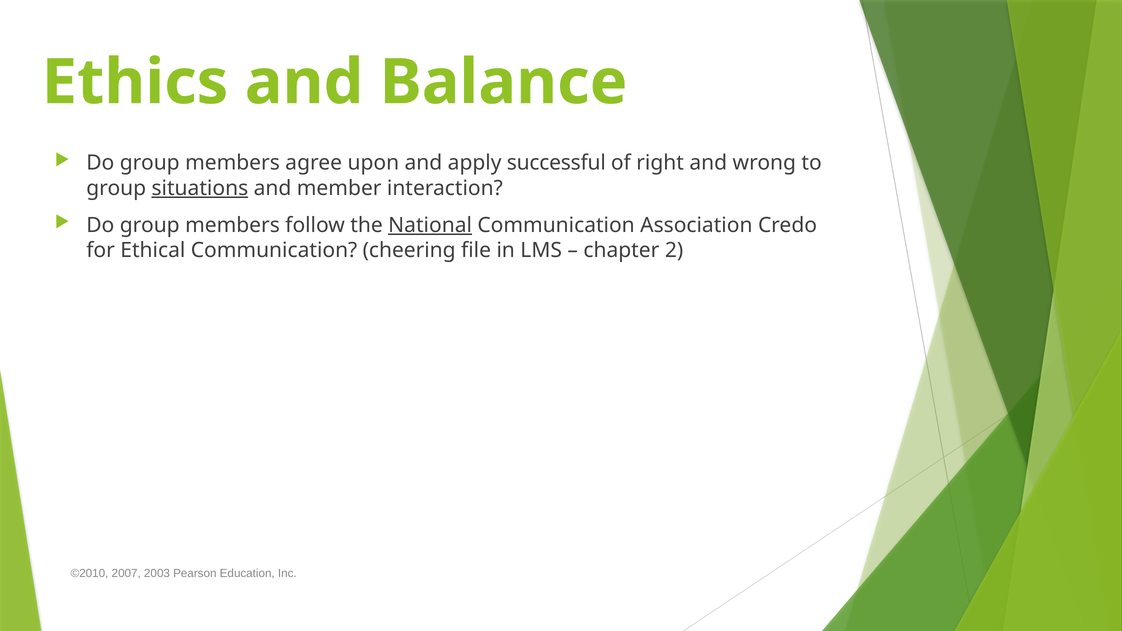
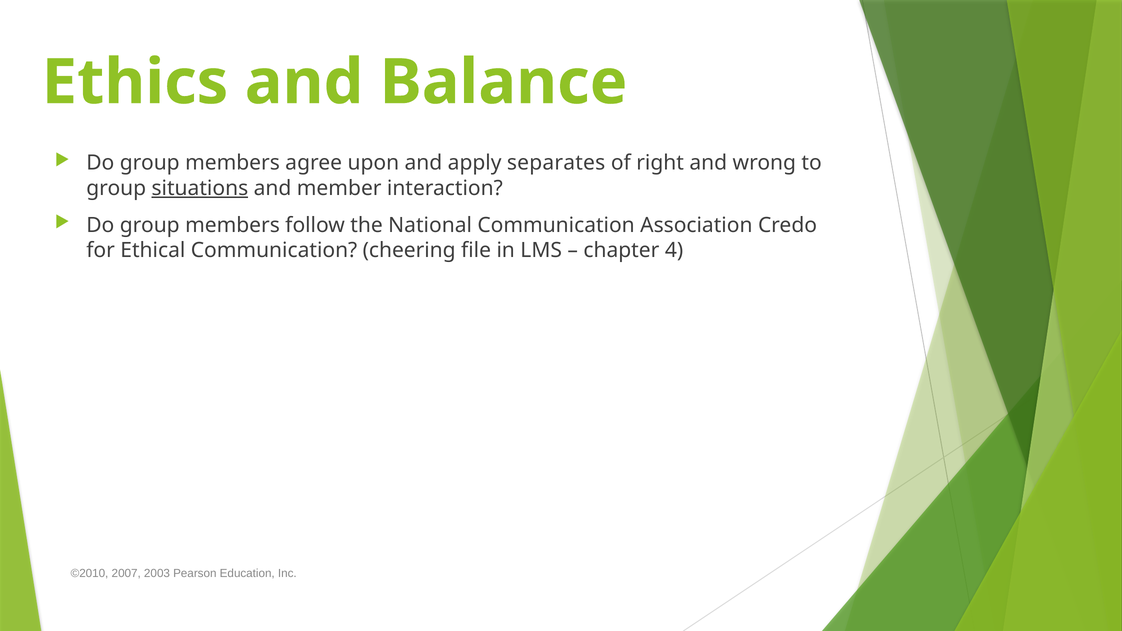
successful: successful -> separates
National underline: present -> none
2: 2 -> 4
